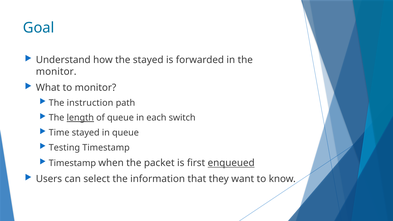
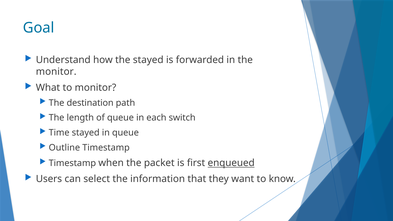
instruction: instruction -> destination
length underline: present -> none
Testing: Testing -> Outline
